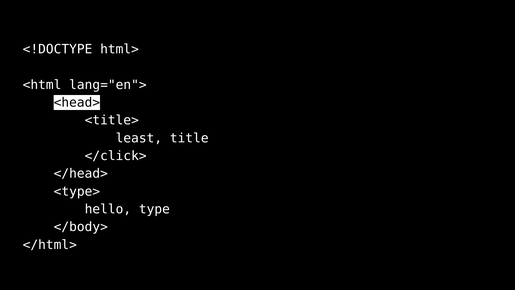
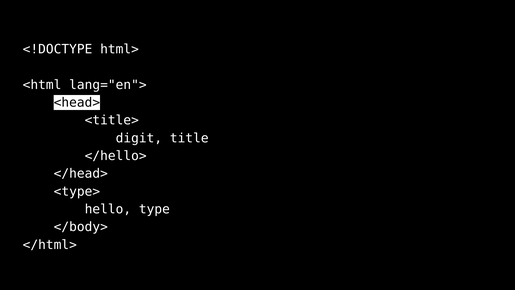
least: least -> digit
</click>: </click> -> </hello>
